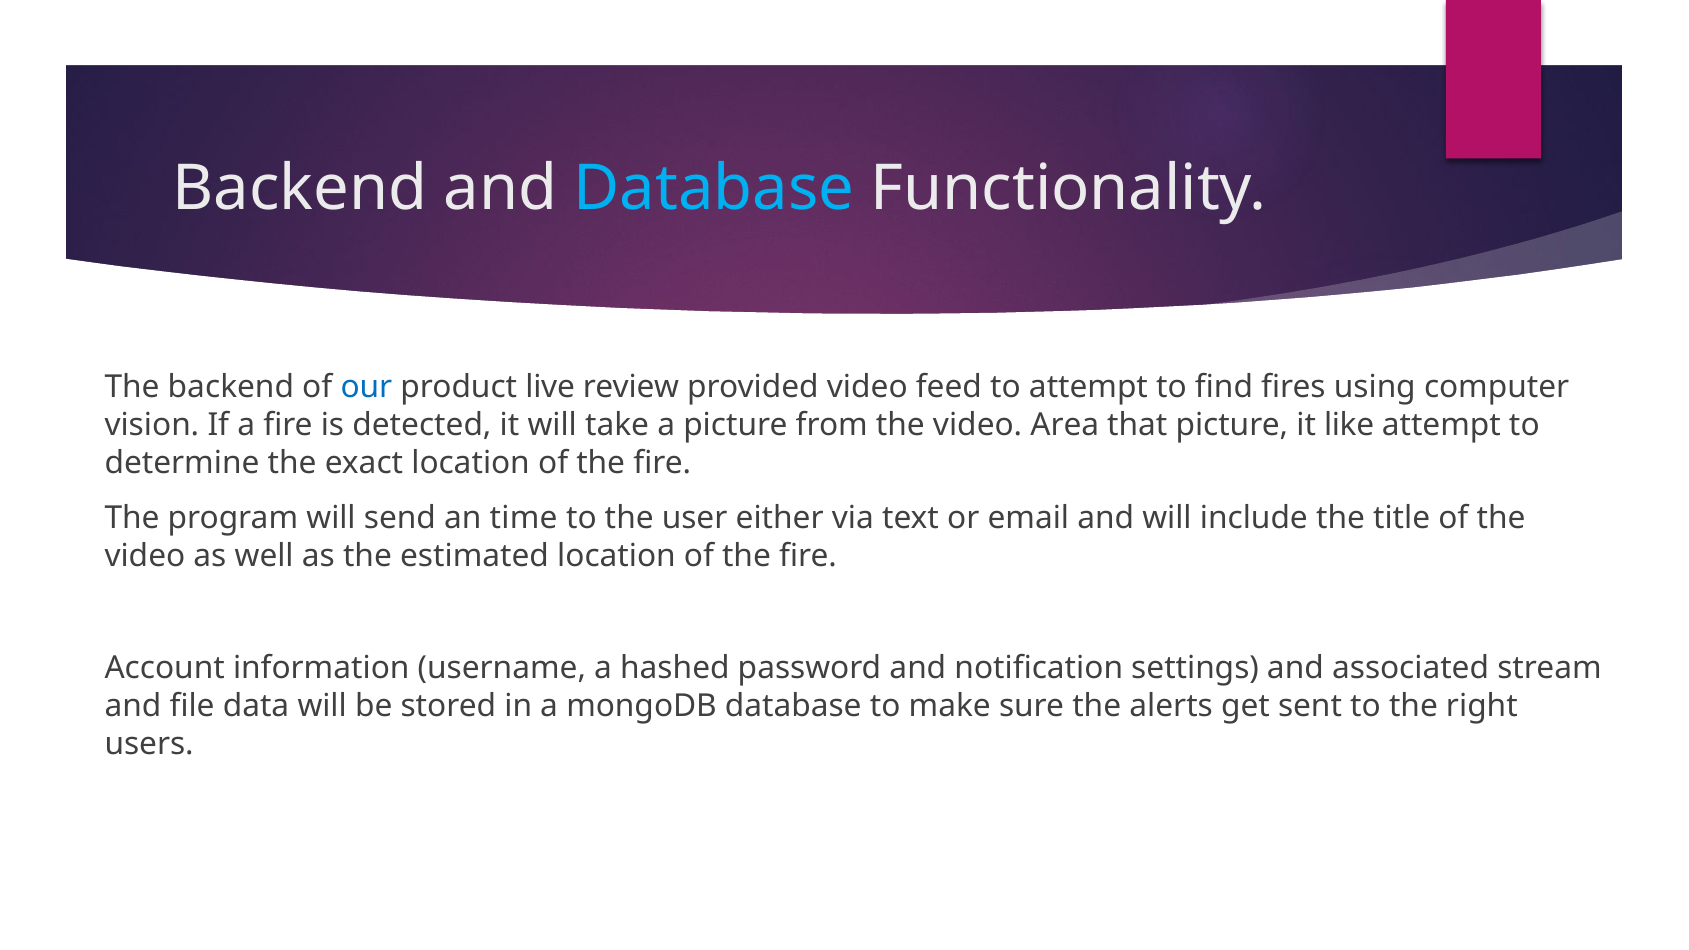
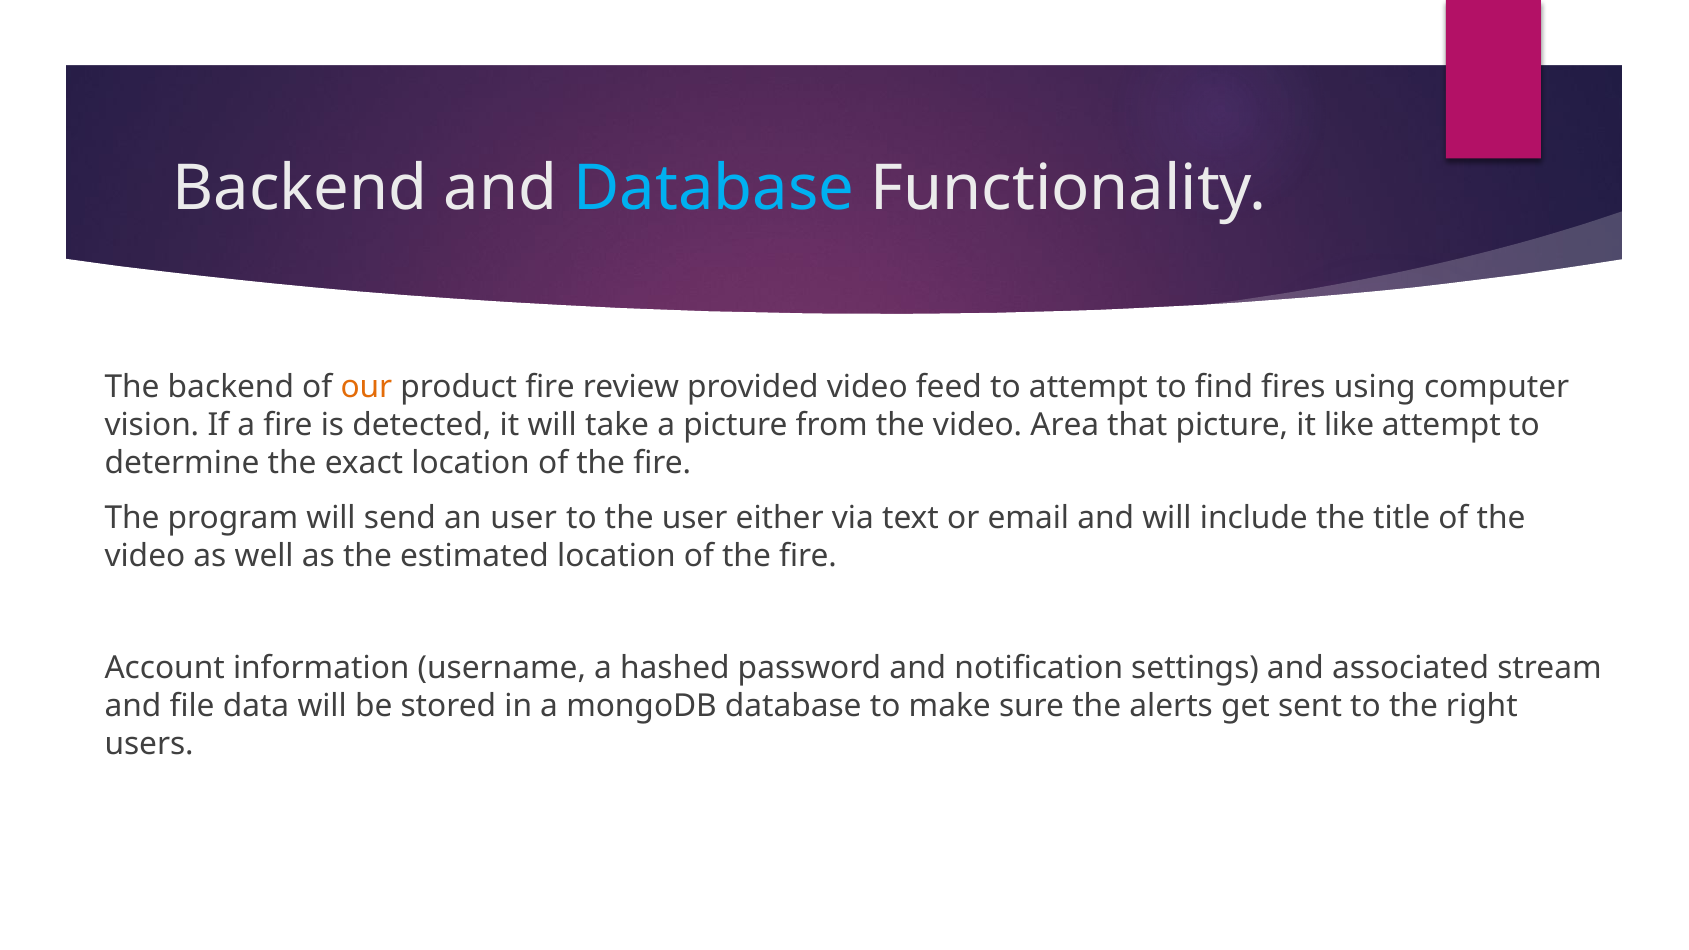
our colour: blue -> orange
product live: live -> fire
an time: time -> user
